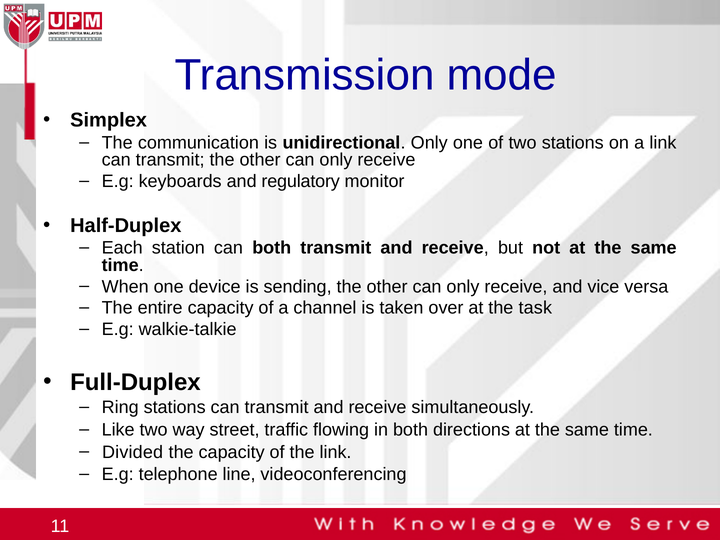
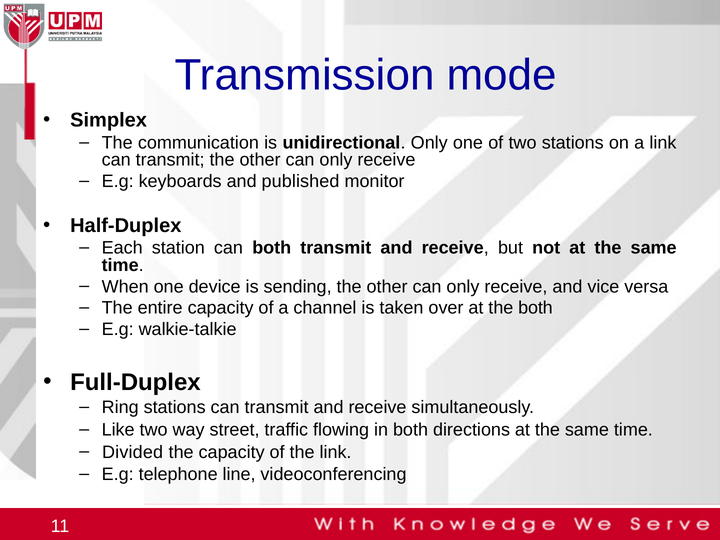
regulatory: regulatory -> published
the task: task -> both
